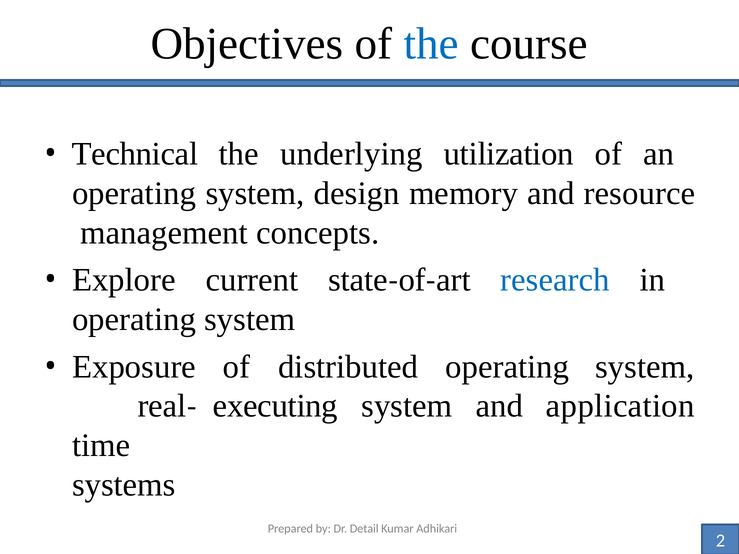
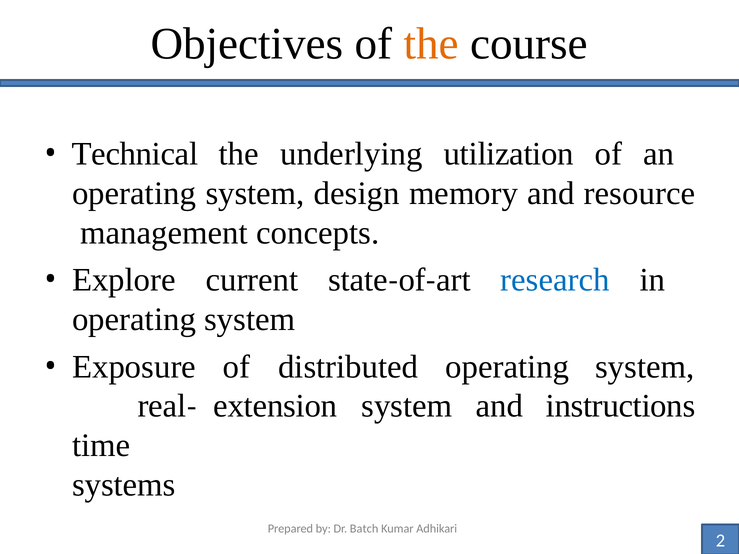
the at (431, 44) colour: blue -> orange
executing: executing -> extension
application: application -> instructions
Detail: Detail -> Batch
